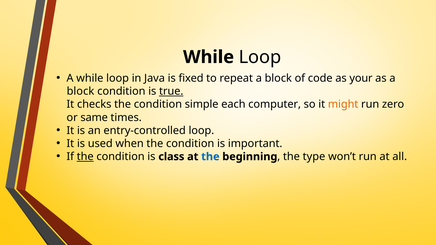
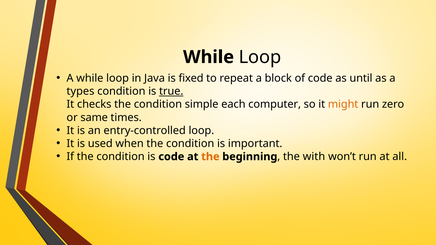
your: your -> until
block at (80, 91): block -> types
the at (85, 157) underline: present -> none
is class: class -> code
the at (210, 157) colour: blue -> orange
type: type -> with
